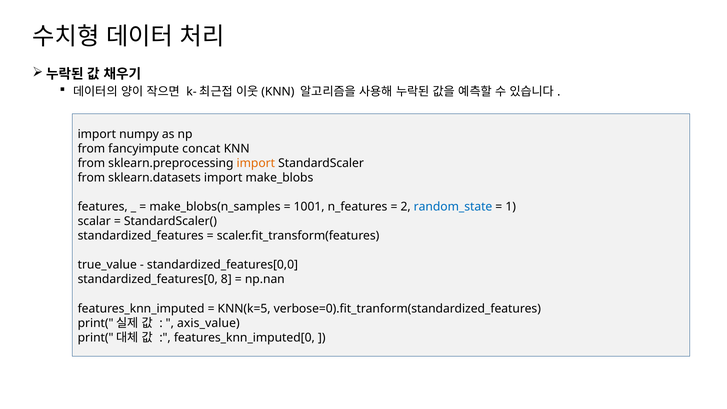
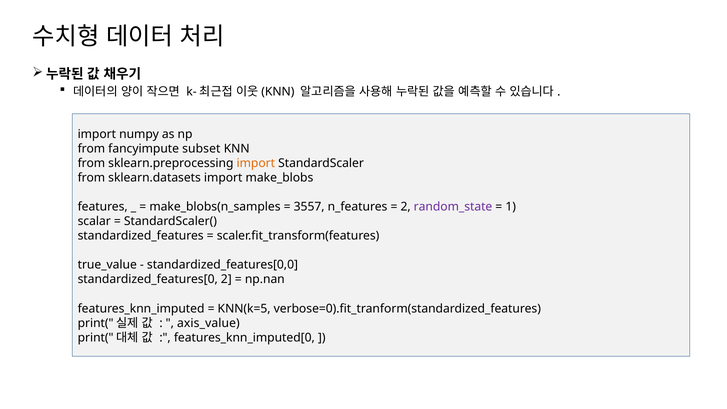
concat: concat -> subset
1001: 1001 -> 3557
random_state colour: blue -> purple
standardized_features[0 8: 8 -> 2
